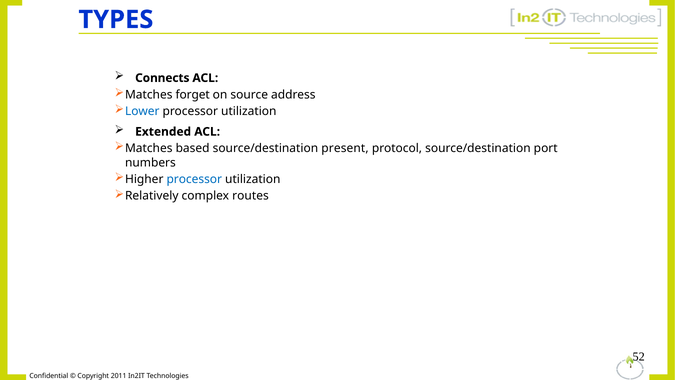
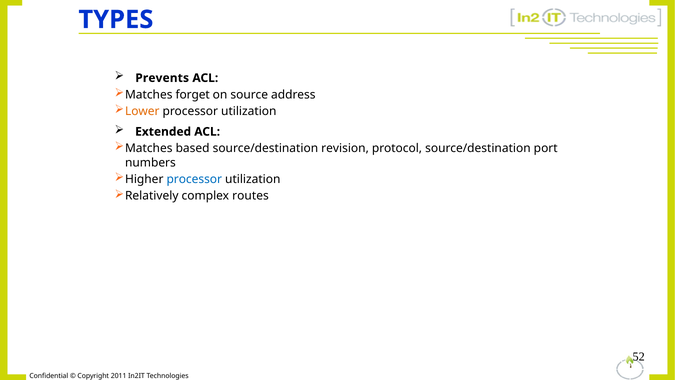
Connects: Connects -> Prevents
Lower colour: blue -> orange
present: present -> revision
